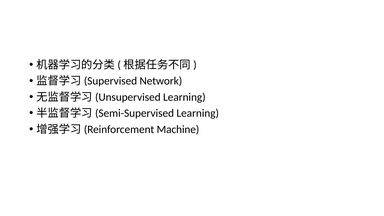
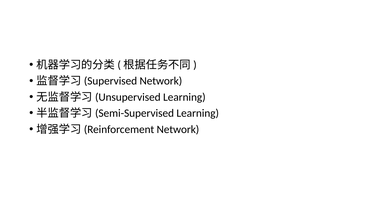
Machine at (178, 129): Machine -> Network
